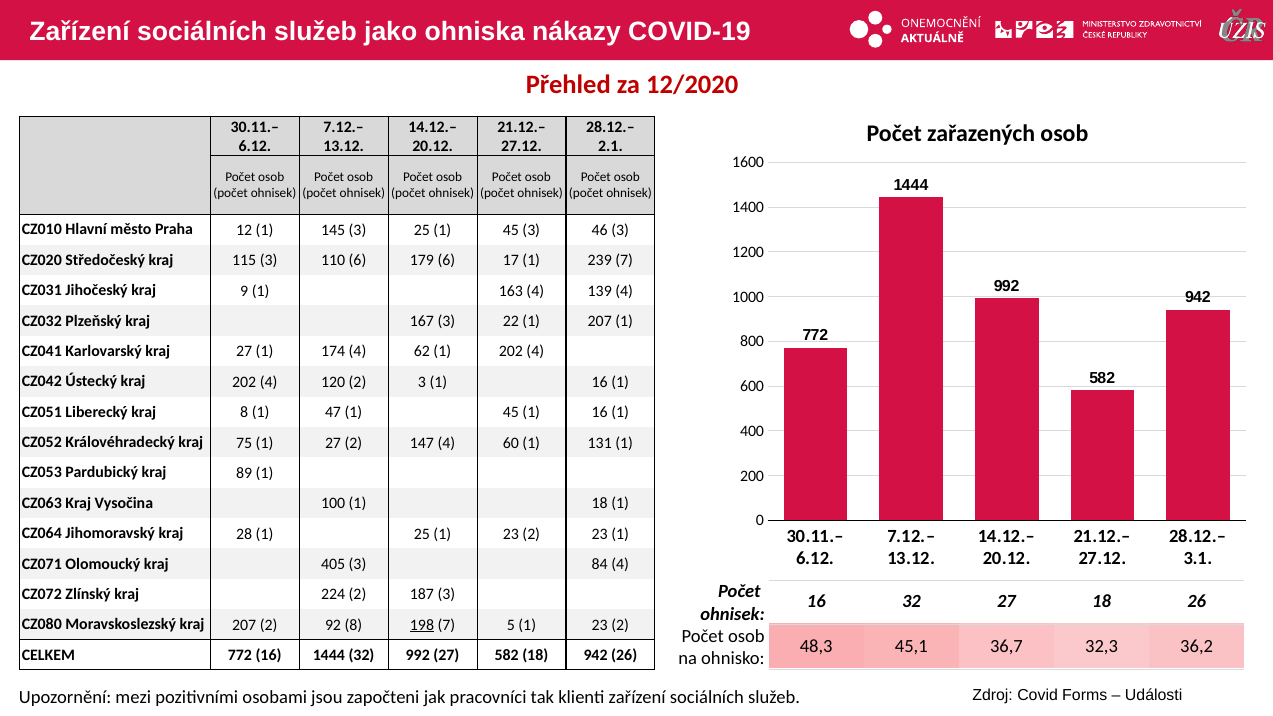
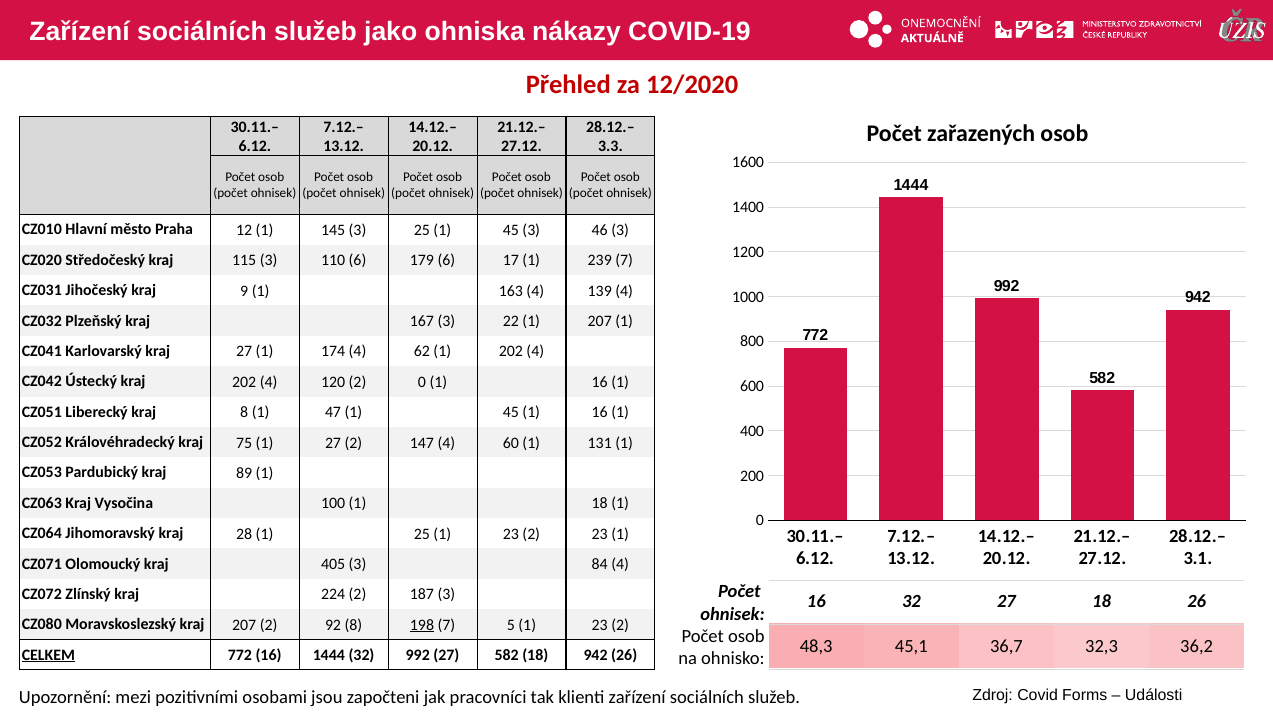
2.1: 2.1 -> 3.3
2 3: 3 -> 0
CELKEM underline: none -> present
